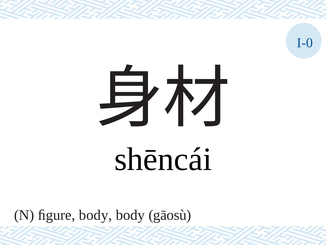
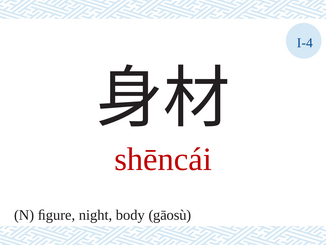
I-0: I-0 -> I-4
shēncái colour: black -> red
ﬁgure body: body -> night
